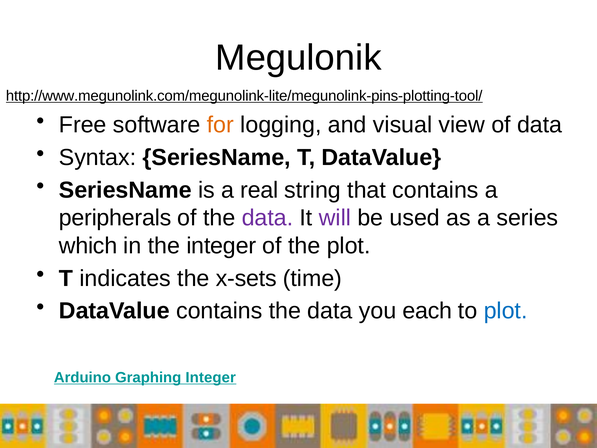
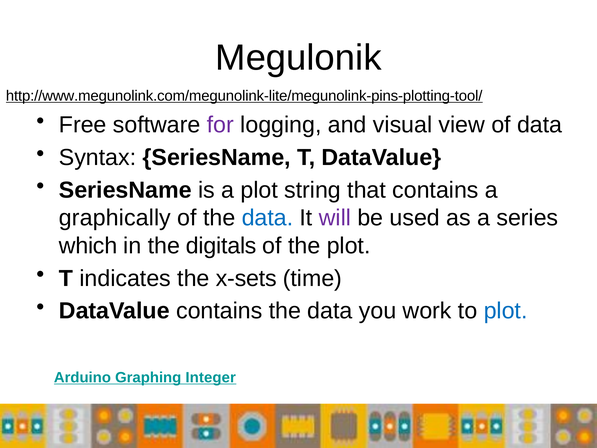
for colour: orange -> purple
a real: real -> plot
peripherals: peripherals -> graphically
data at (267, 218) colour: purple -> blue
the integer: integer -> digitals
each: each -> work
